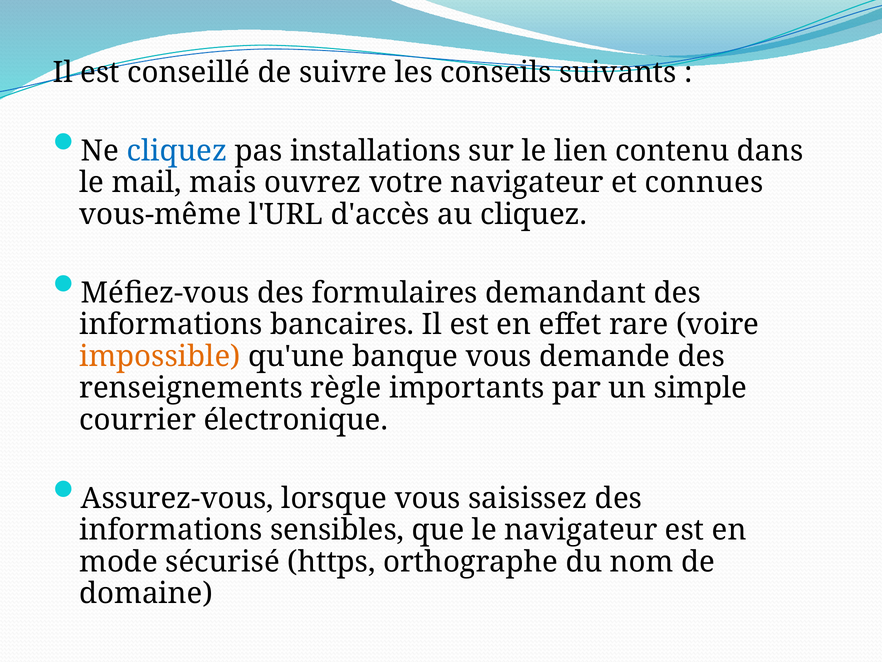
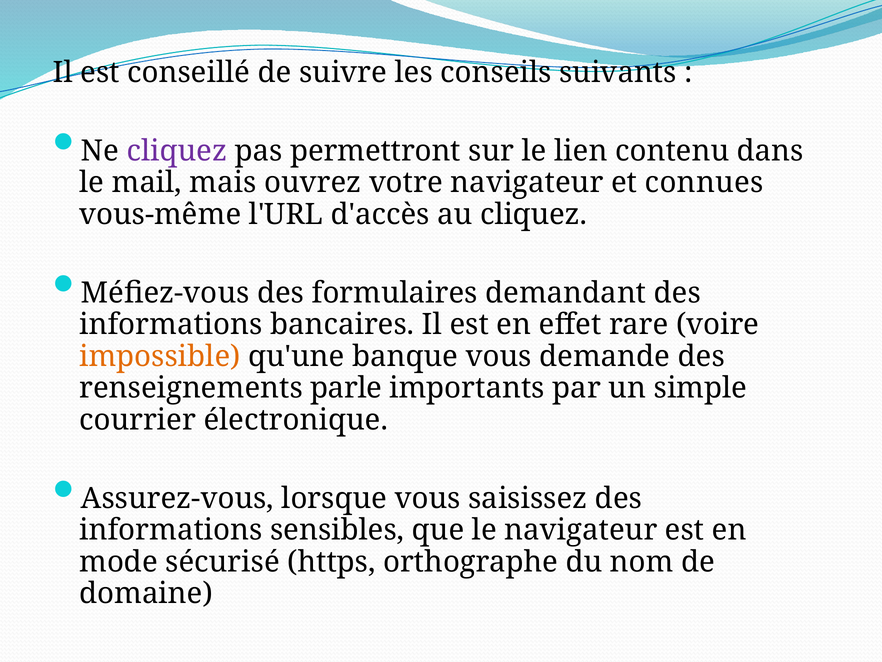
cliquez at (177, 151) colour: blue -> purple
installations: installations -> permettront
règle: règle -> parle
